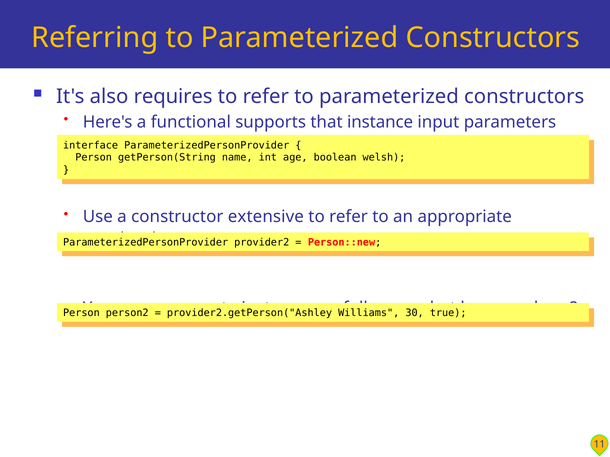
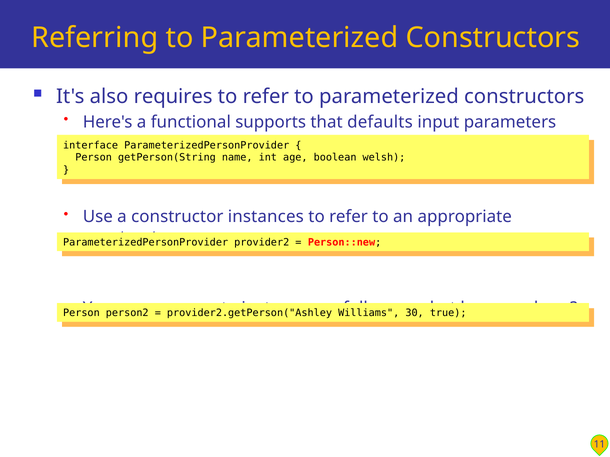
instance: instance -> defaults
constructor extensive: extensive -> instances
